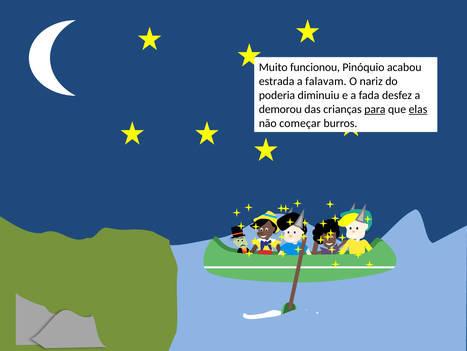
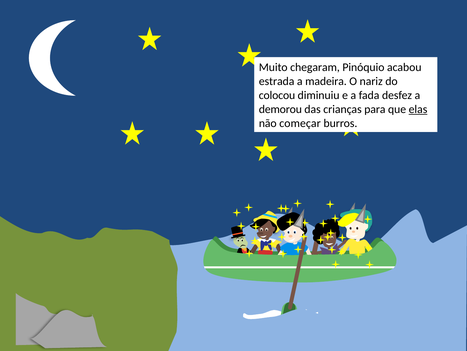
funcionou: funcionou -> chegaram
falavam: falavam -> madeira
poderia: poderia -> colocou
para underline: present -> none
